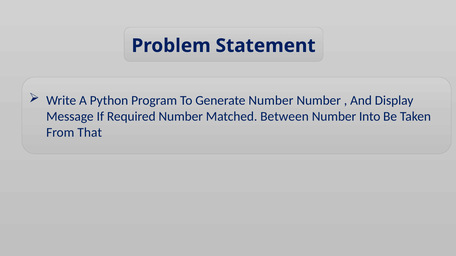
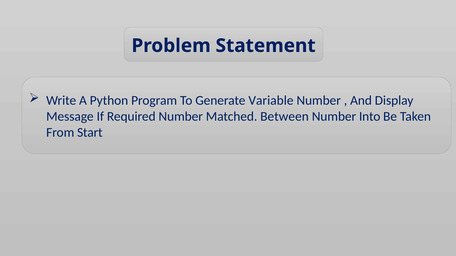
Generate Number: Number -> Variable
That: That -> Start
